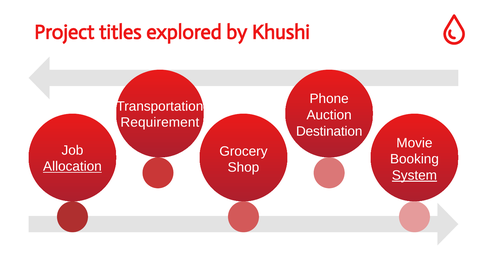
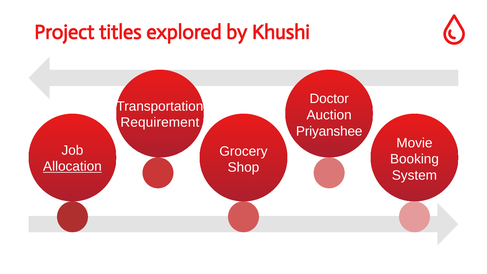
Phone: Phone -> Doctor
Destination: Destination -> Priyanshee
System underline: present -> none
